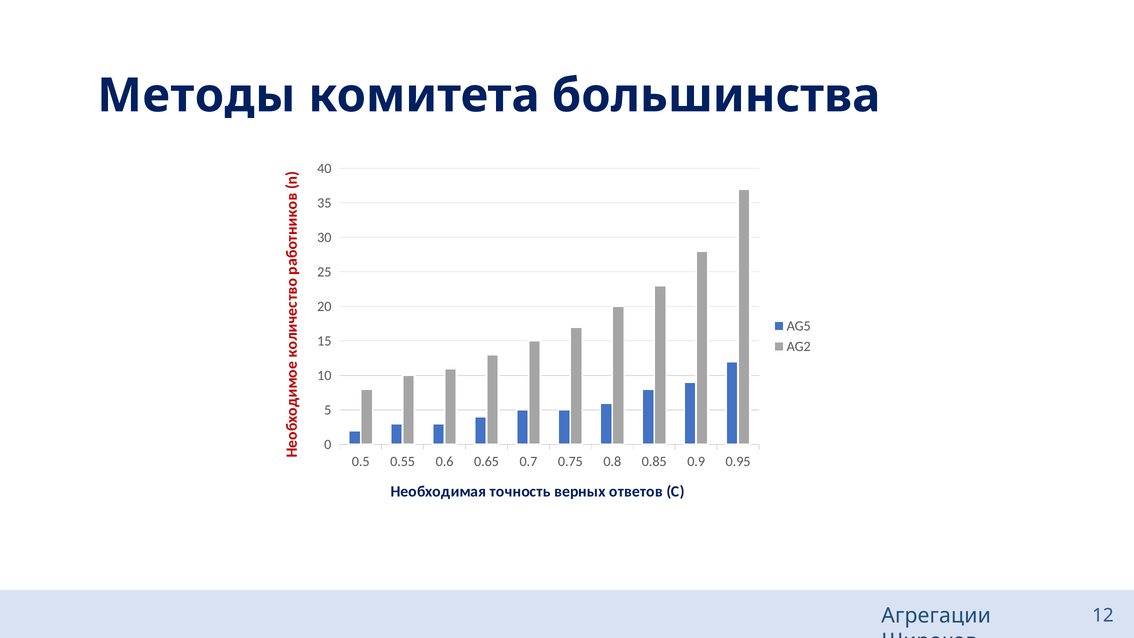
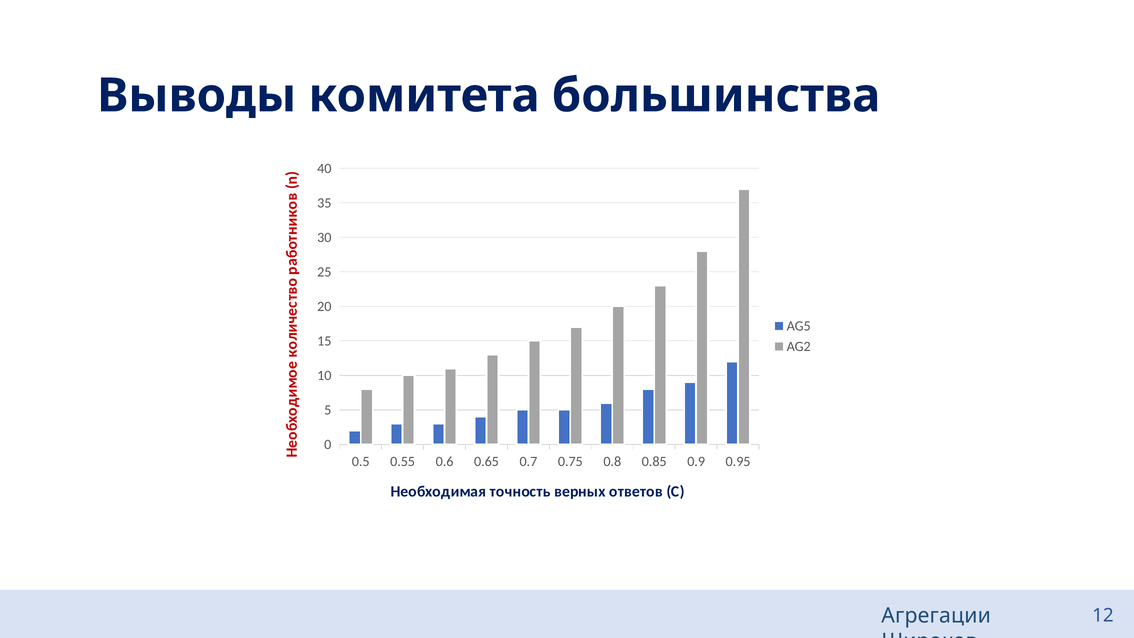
Методы: Методы -> Выводы
